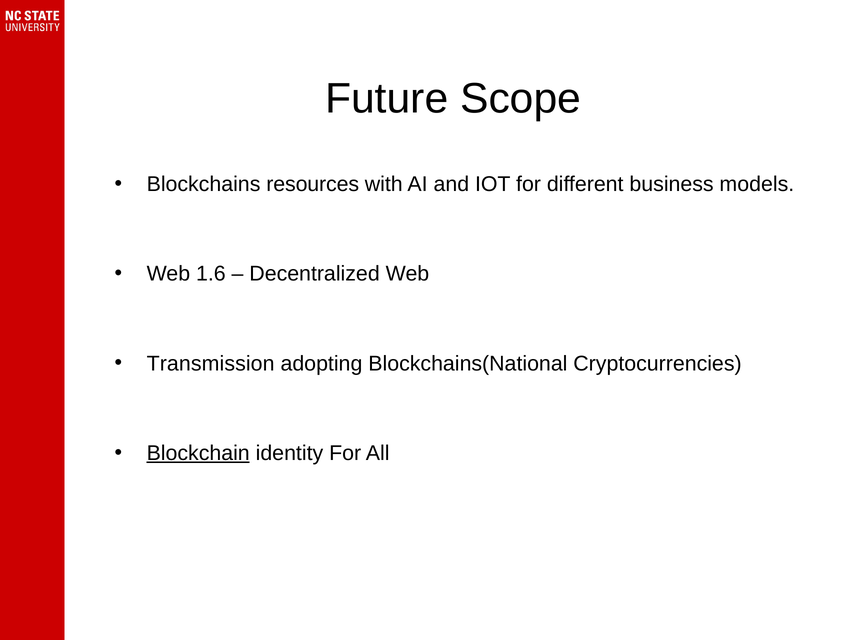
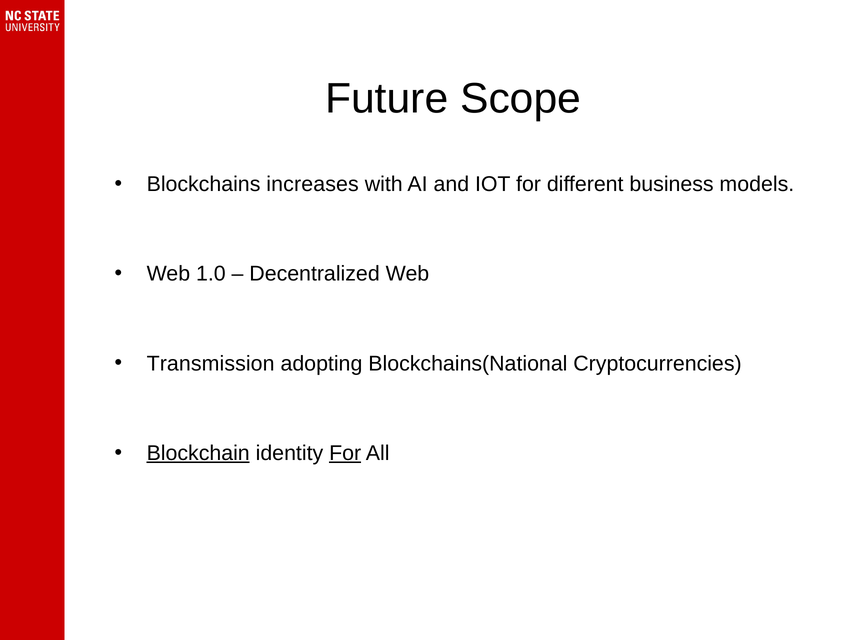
resources: resources -> increases
1.6: 1.6 -> 1.0
For at (345, 453) underline: none -> present
